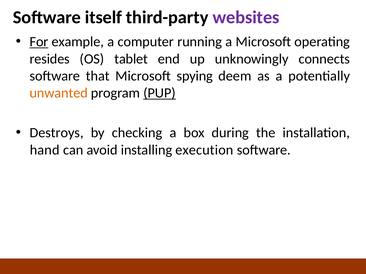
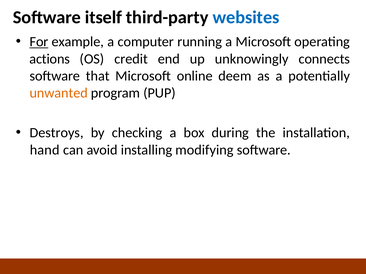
websites colour: purple -> blue
resides: resides -> actions
tablet: tablet -> credit
spying: spying -> online
PUP underline: present -> none
execution: execution -> modifying
